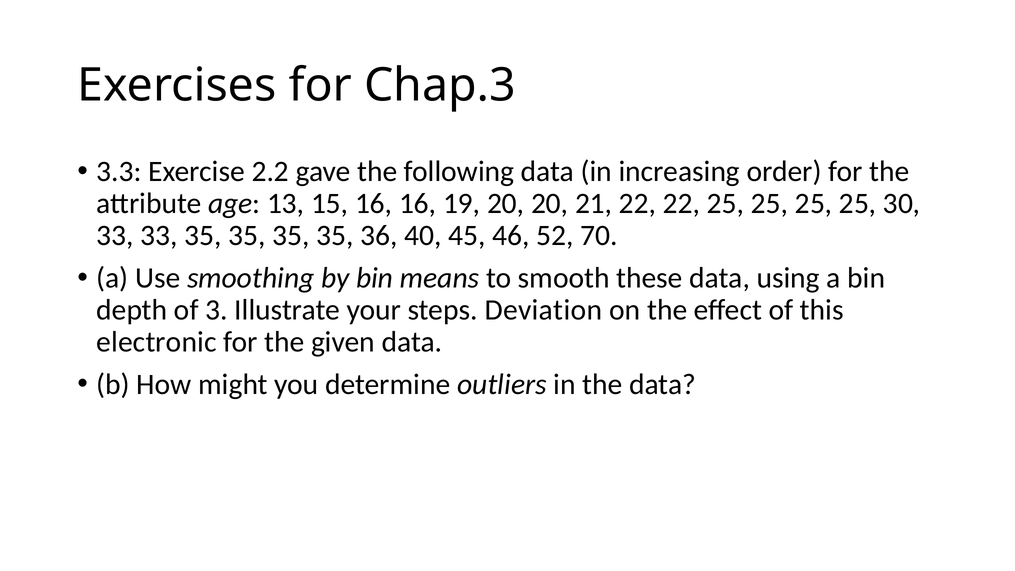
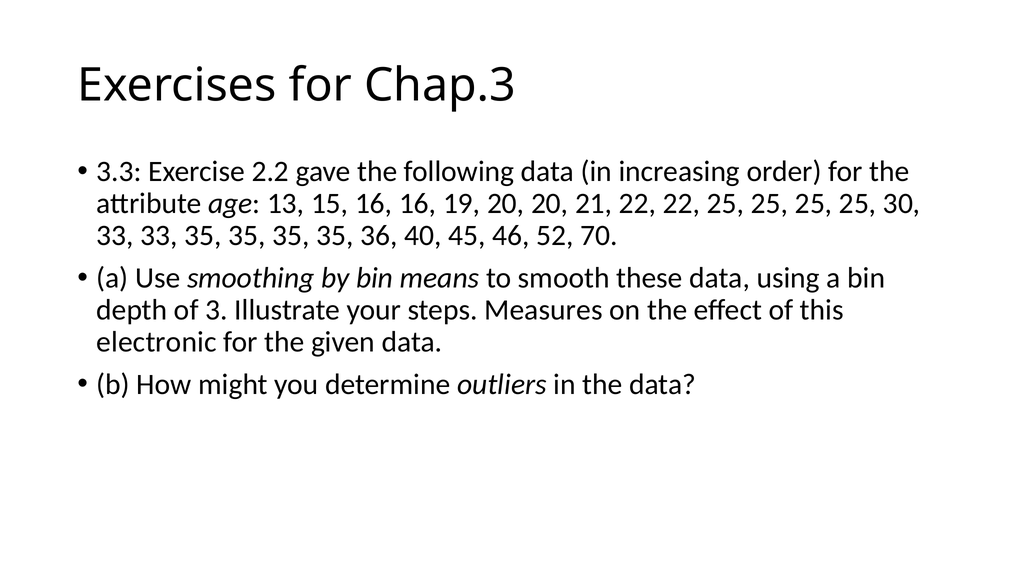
Deviation: Deviation -> Measures
